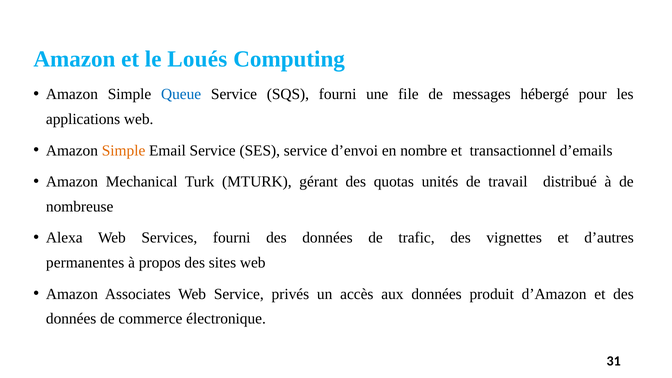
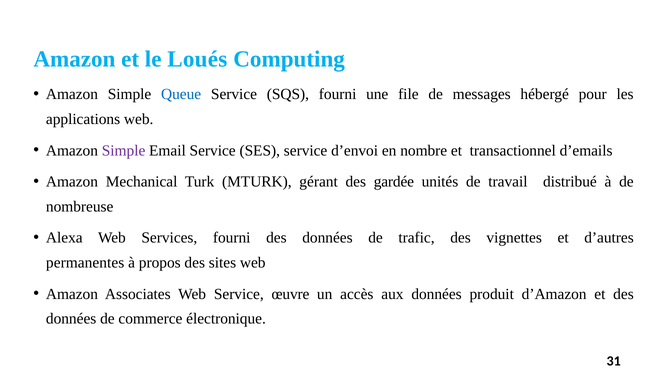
Simple at (124, 151) colour: orange -> purple
quotas: quotas -> gardée
privés: privés -> œuvre
